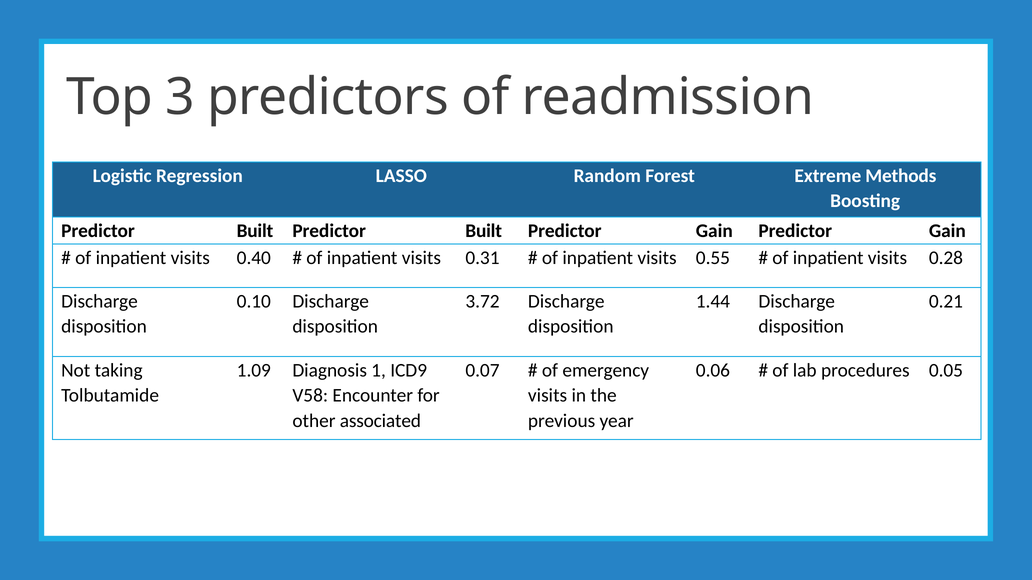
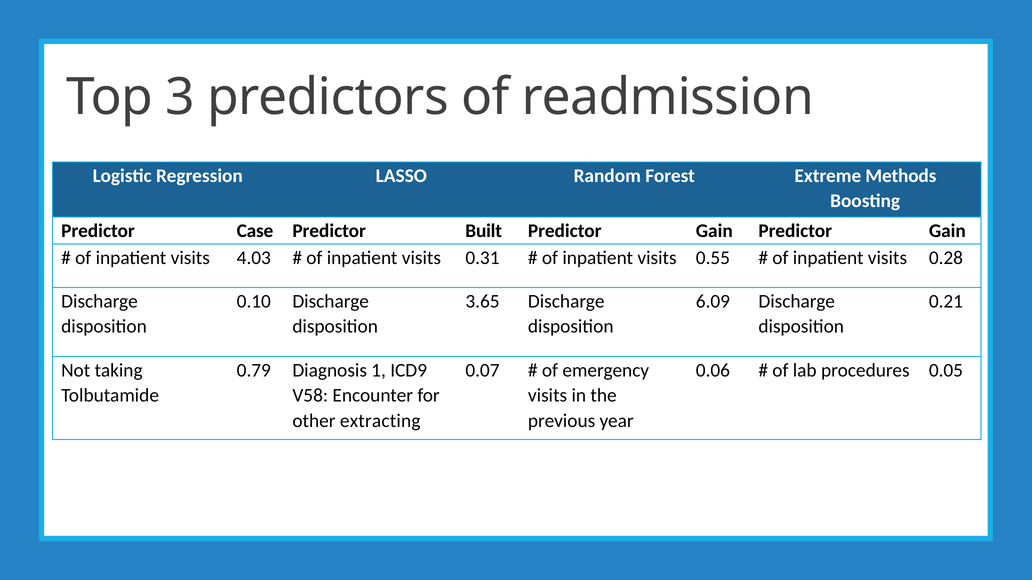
Built at (255, 231): Built -> Case
0.40: 0.40 -> 4.03
3.72: 3.72 -> 3.65
1.44: 1.44 -> 6.09
1.09: 1.09 -> 0.79
associated: associated -> extracting
